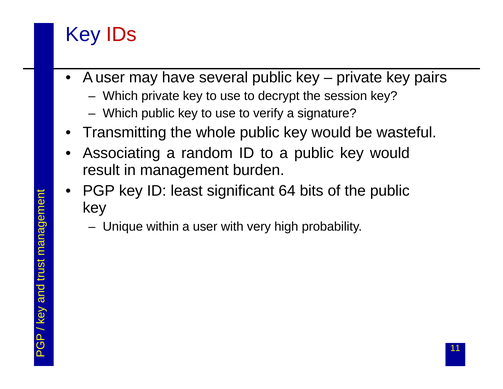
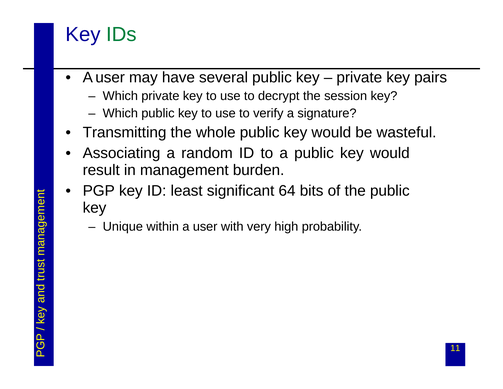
IDs colour: red -> green
